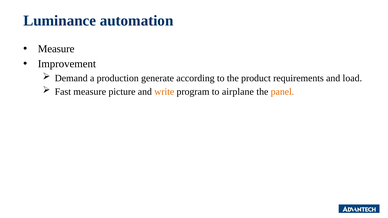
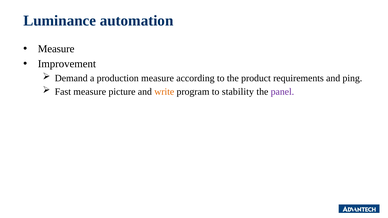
production generate: generate -> measure
load: load -> ping
airplane: airplane -> stability
panel colour: orange -> purple
